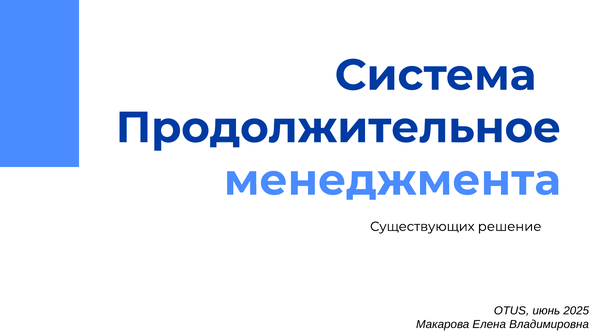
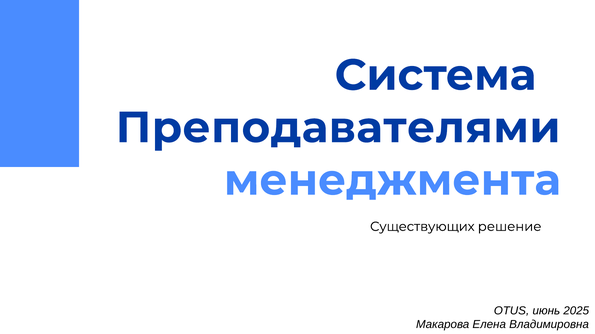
Продолжительное: Продолжительное -> Преподавателями
